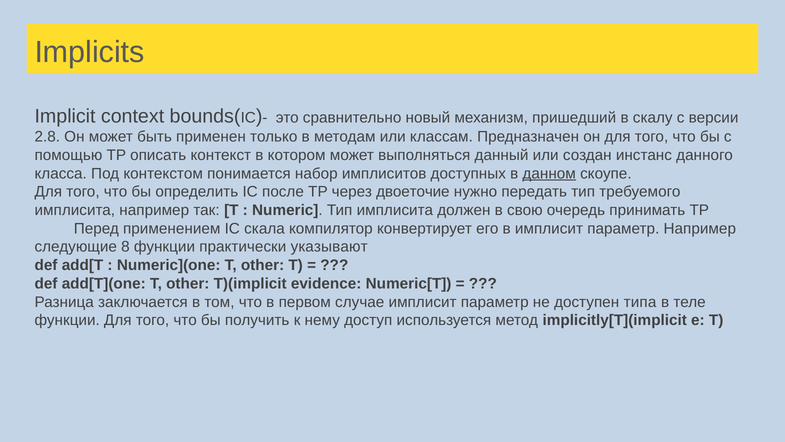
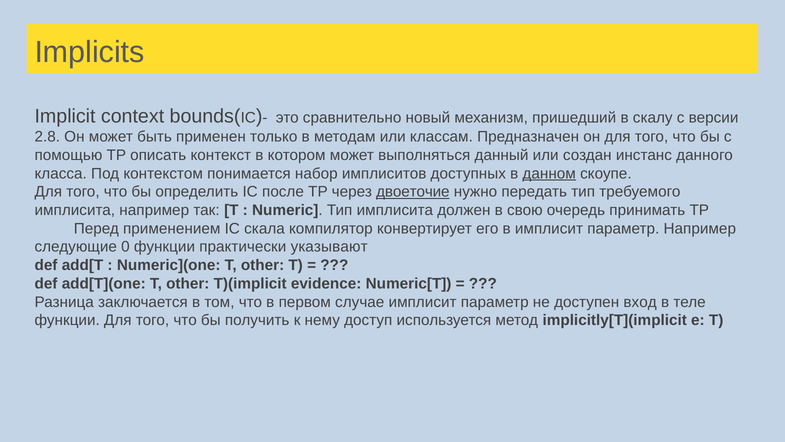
двоеточие underline: none -> present
8: 8 -> 0
типа: типа -> вход
